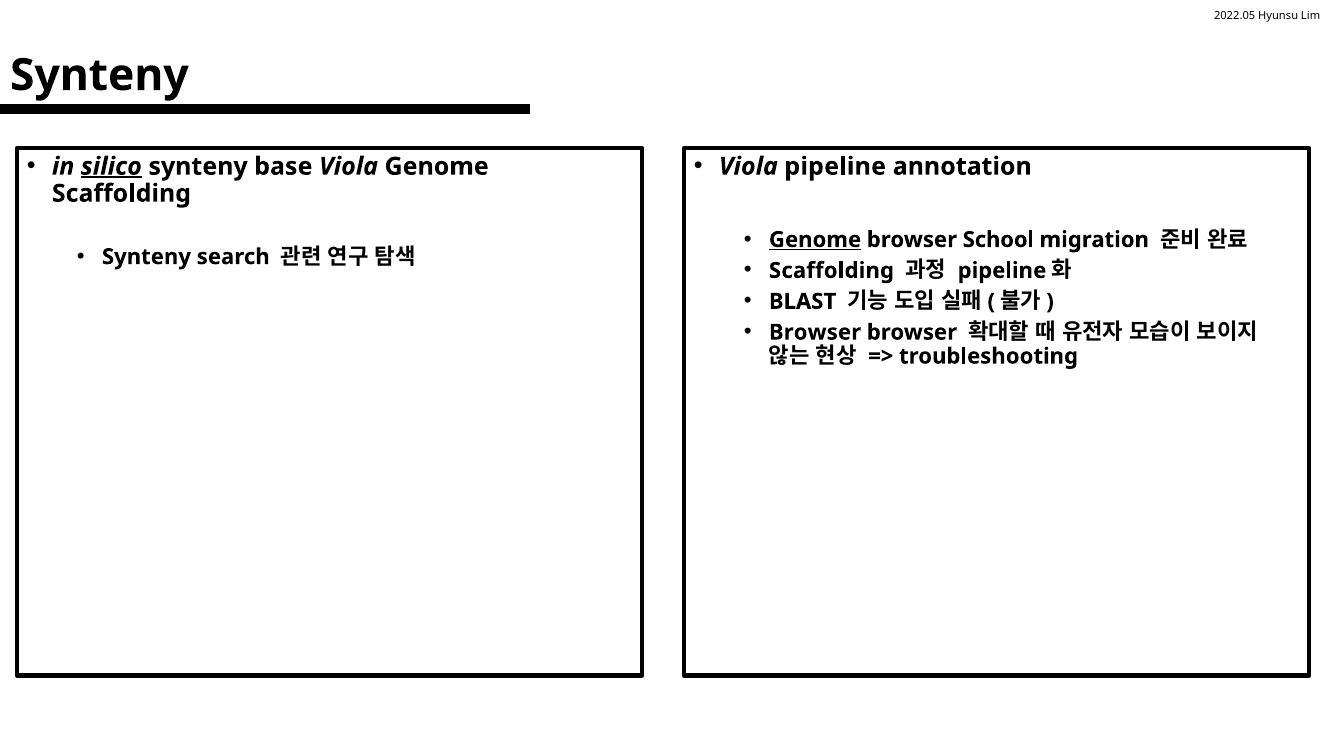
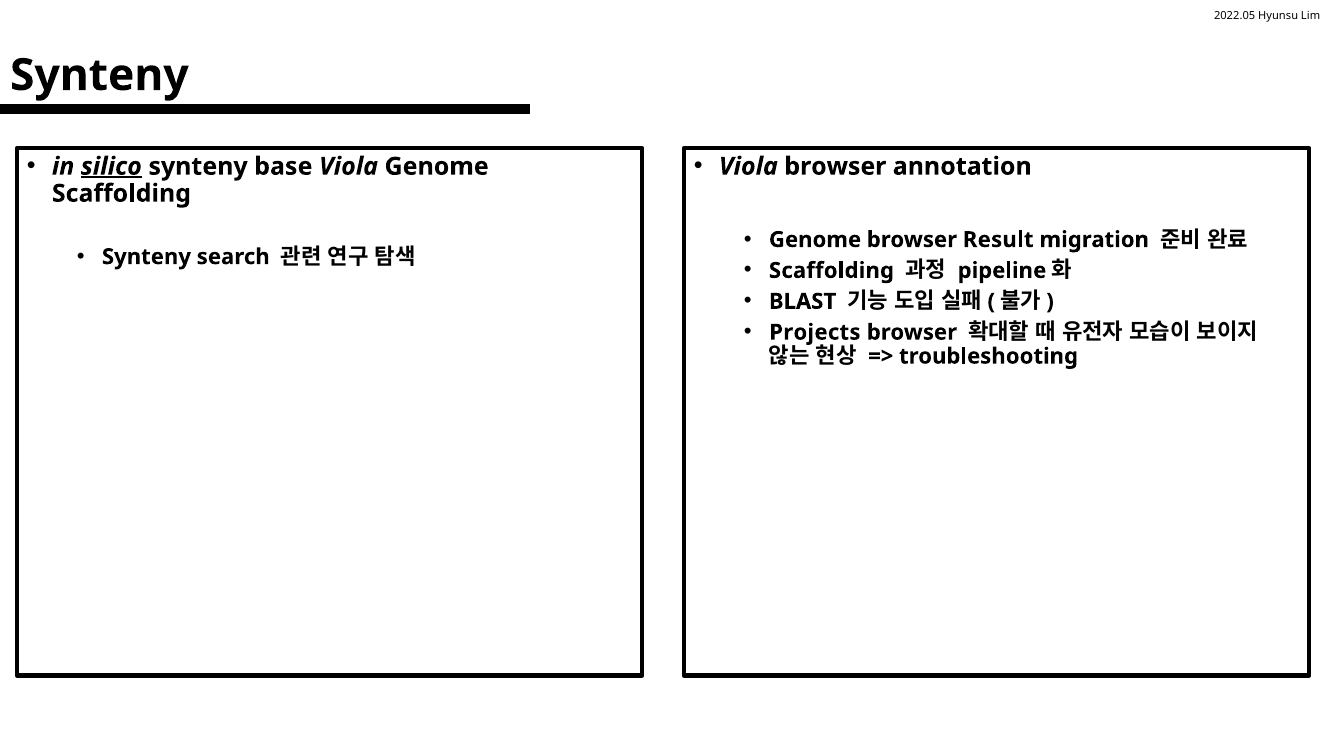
Viola pipeline: pipeline -> browser
Genome at (815, 240) underline: present -> none
School: School -> Result
Browser at (815, 332): Browser -> Projects
